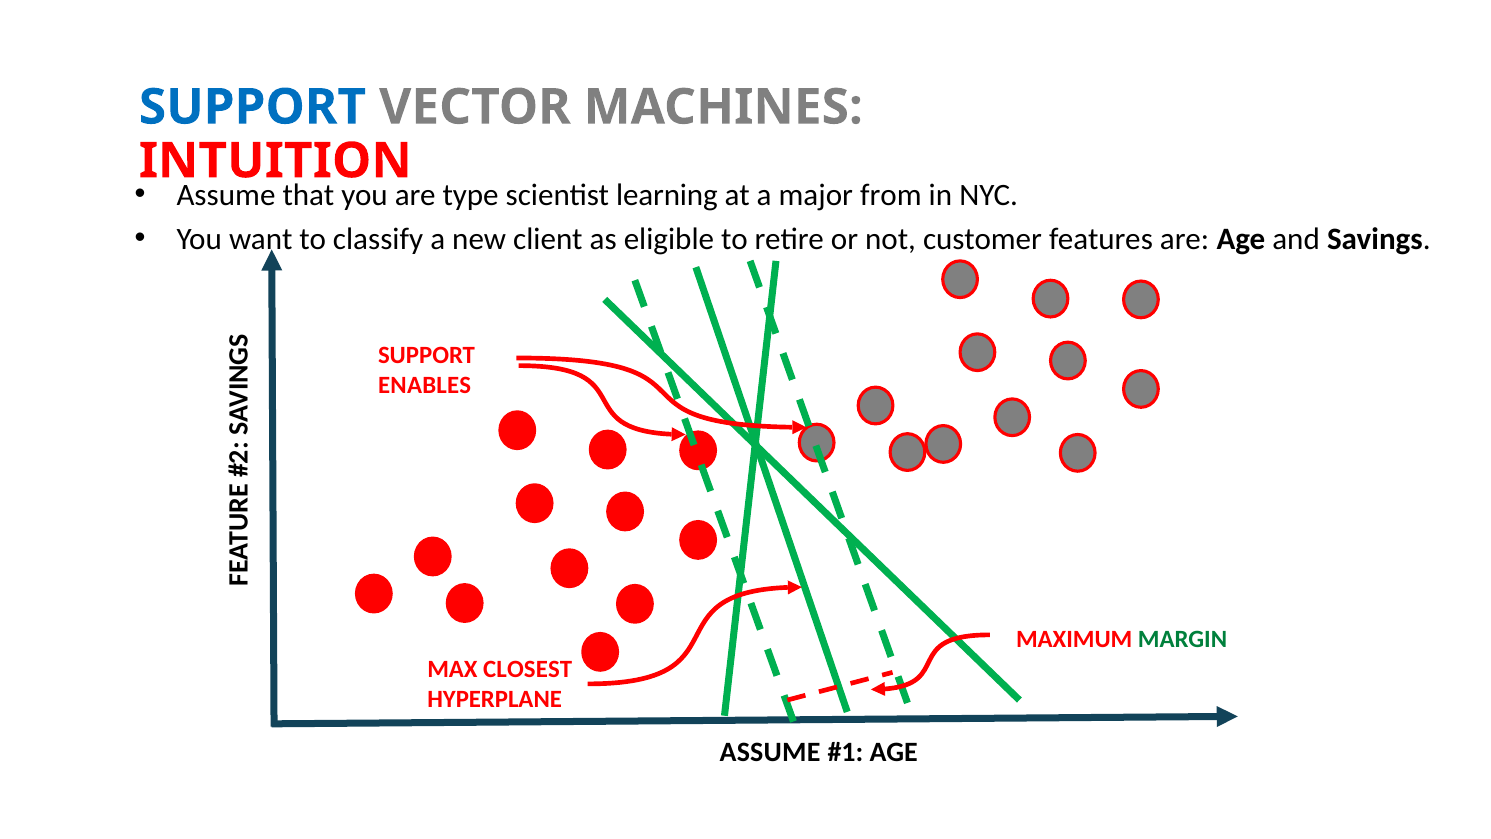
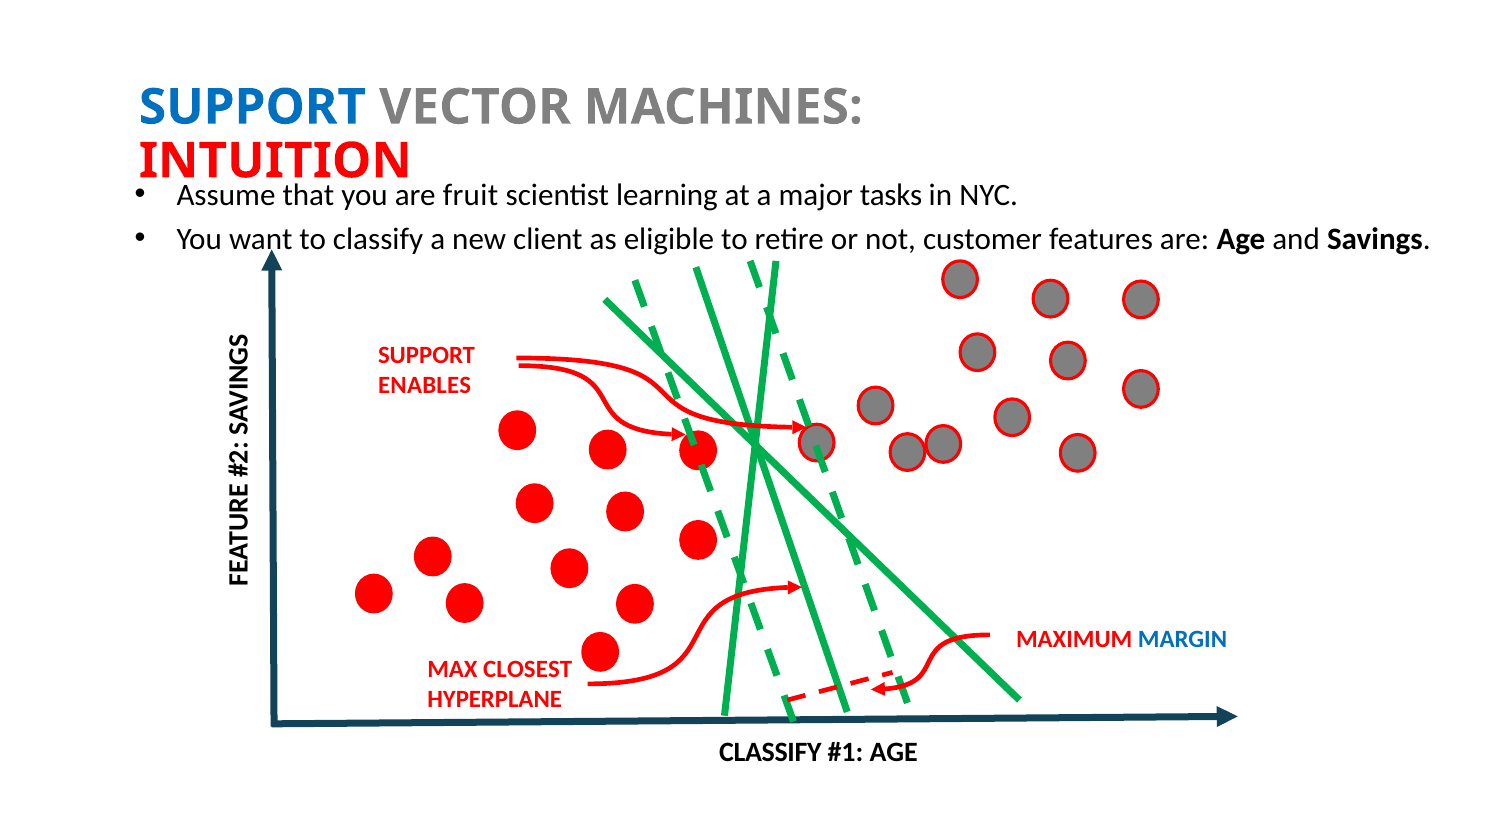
type: type -> fruit
from: from -> tasks
MARGIN colour: green -> blue
ASSUME at (770, 752): ASSUME -> CLASSIFY
